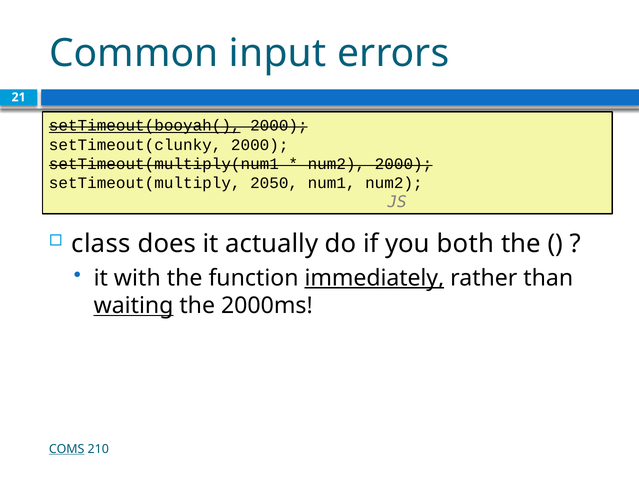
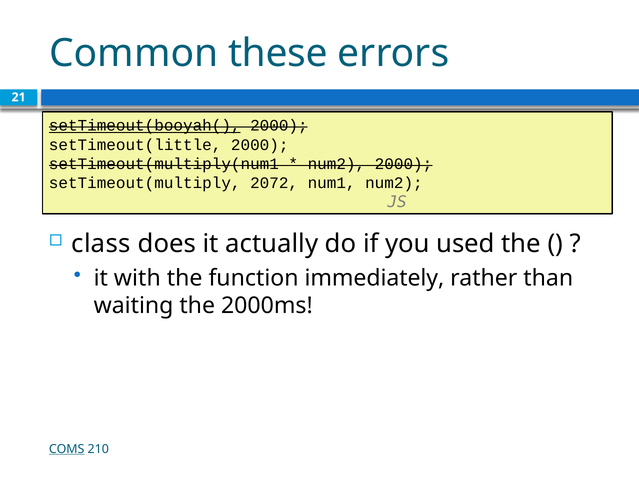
input: input -> these
setTimeout(clunky: setTimeout(clunky -> setTimeout(little
2050: 2050 -> 2072
both: both -> used
immediately underline: present -> none
waiting underline: present -> none
